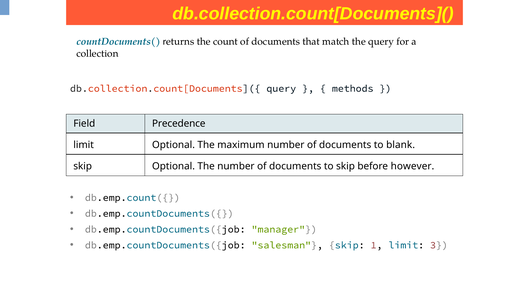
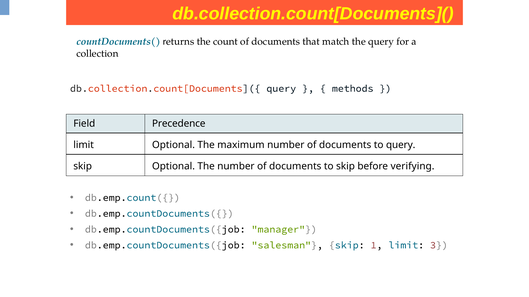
to blank: blank -> query
however: however -> verifying
